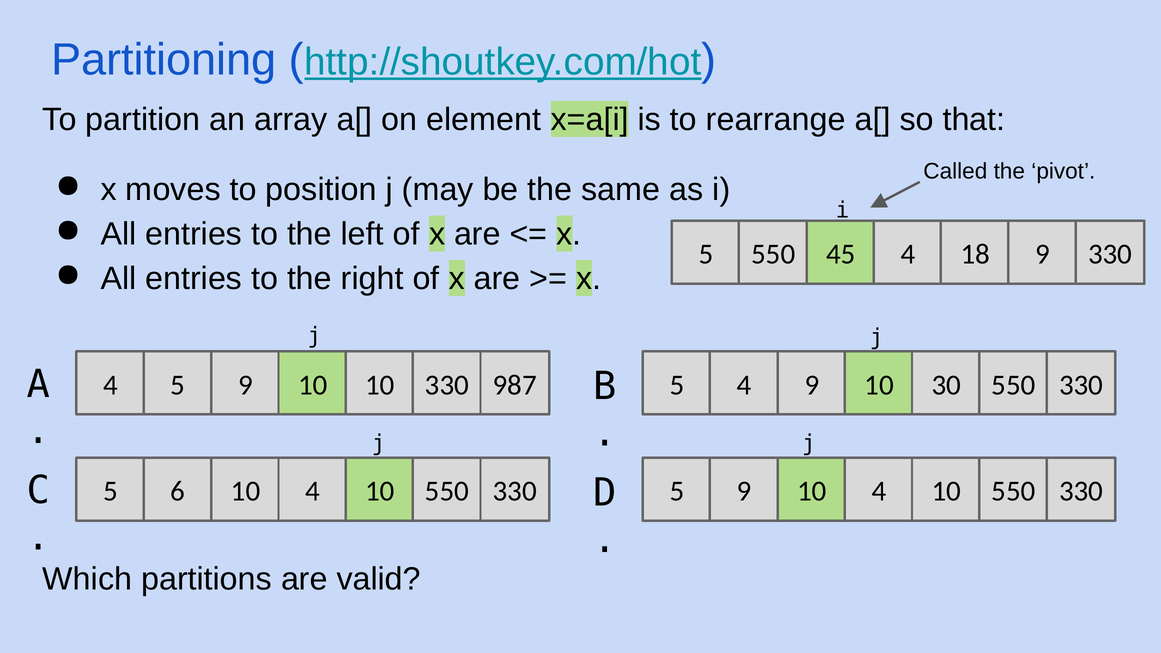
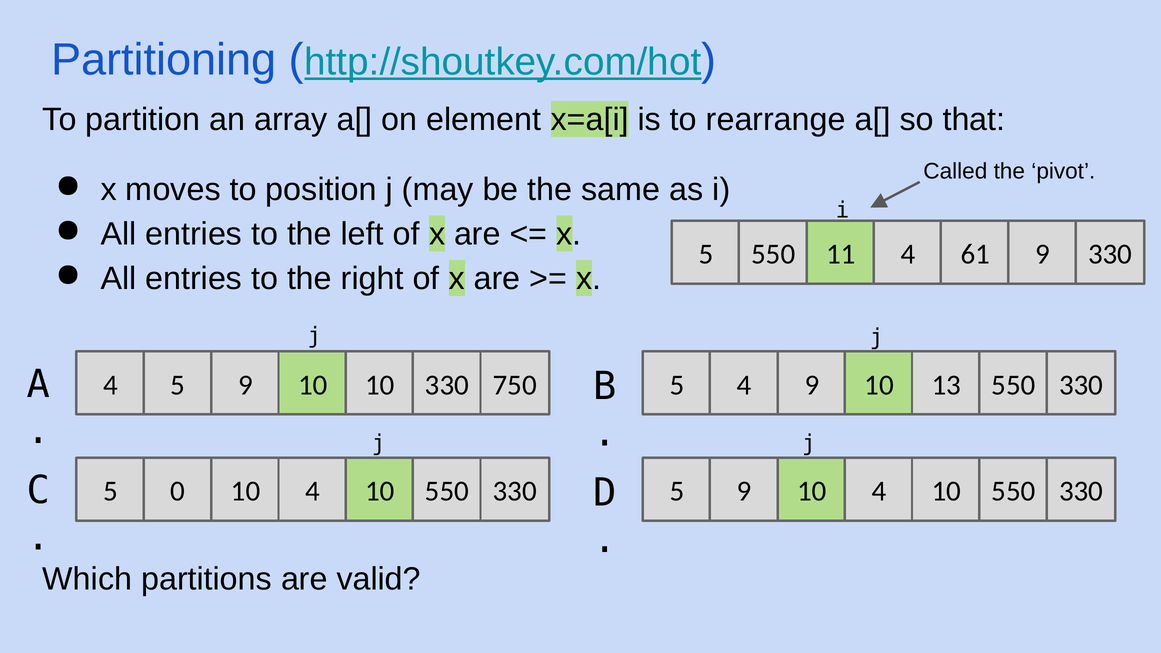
45: 45 -> 11
18: 18 -> 61
987: 987 -> 750
30: 30 -> 13
6: 6 -> 0
